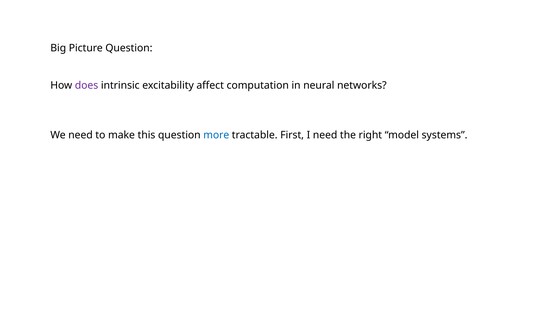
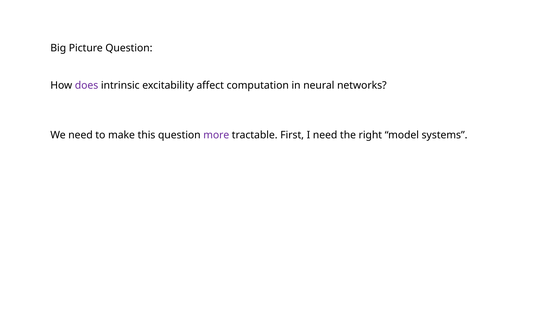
more colour: blue -> purple
